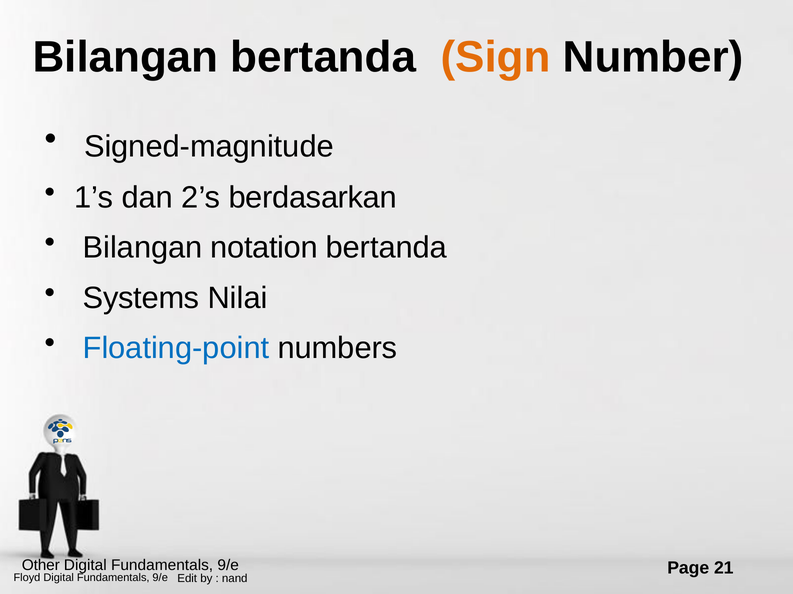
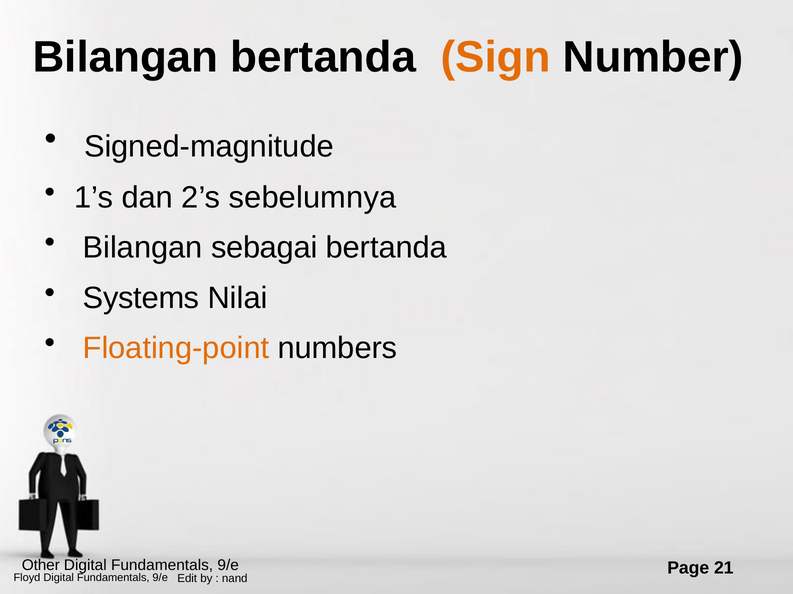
berdasarkan: berdasarkan -> sebelumnya
notation: notation -> sebagai
Floating-point colour: blue -> orange
